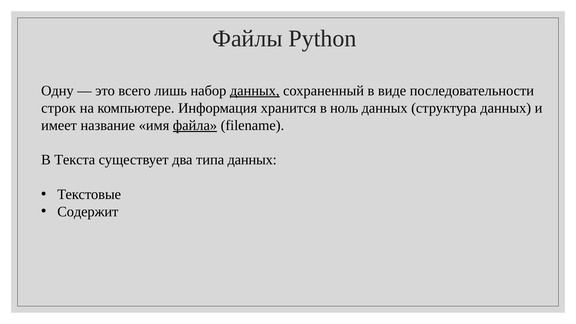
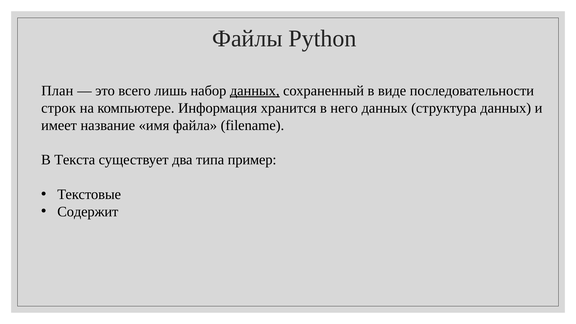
Одну: Одну -> План
ноль: ноль -> него
файла underline: present -> none
типа данных: данных -> пример
